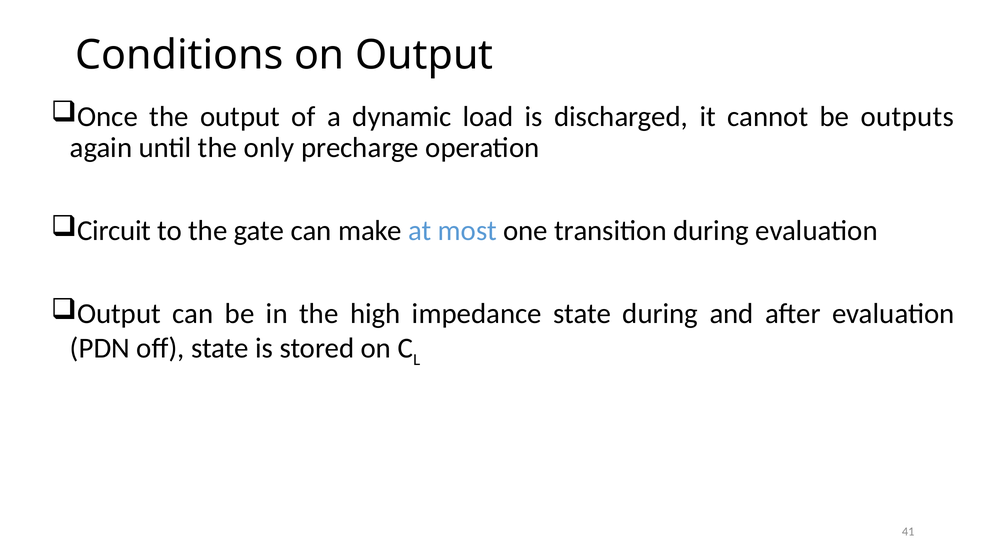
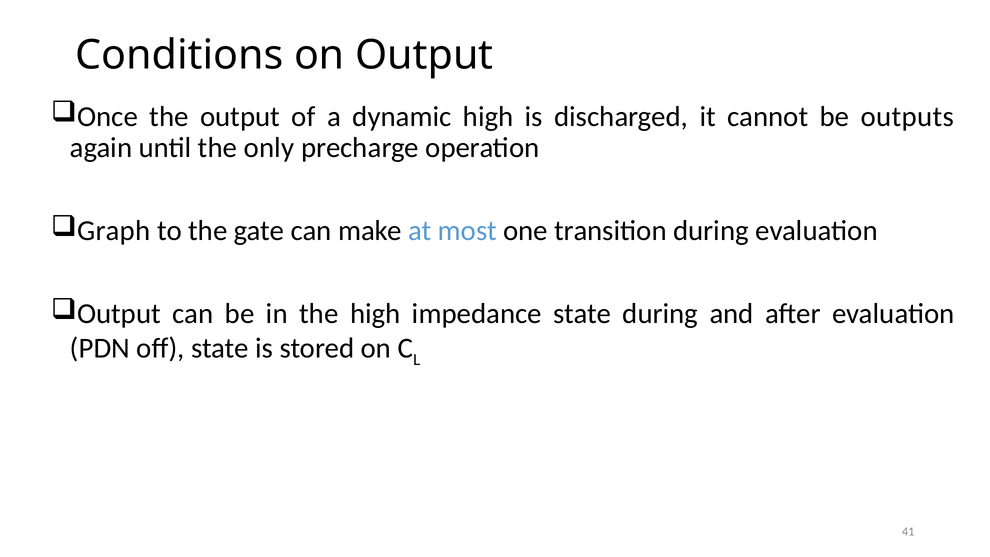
dynamic load: load -> high
Circuit: Circuit -> Graph
